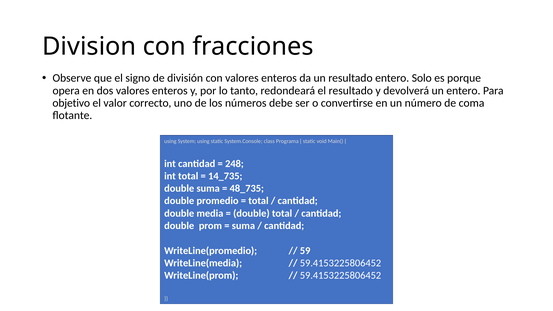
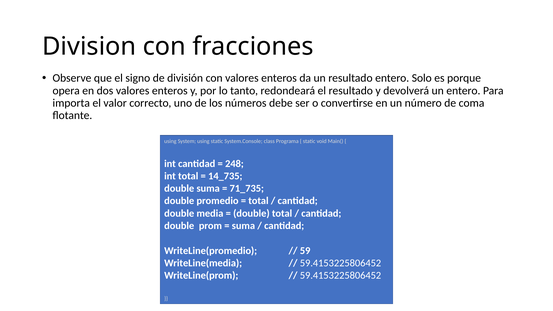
objetivo: objetivo -> importa
48_735: 48_735 -> 71_735
